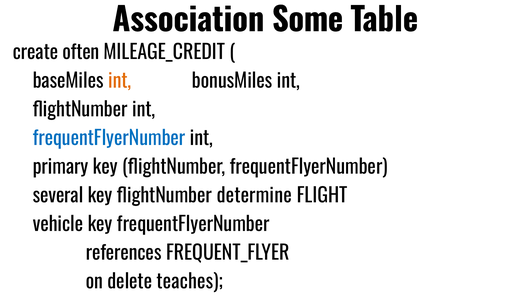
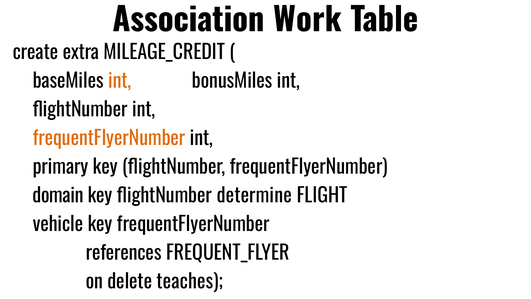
Some: Some -> Work
often: often -> extra
frequentFlyerNumber at (109, 138) colour: blue -> orange
several: several -> domain
